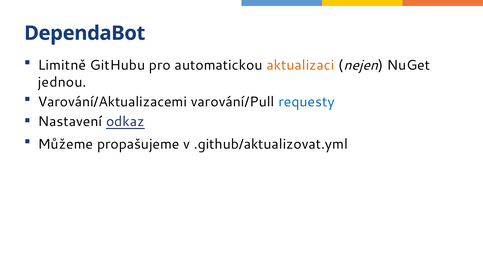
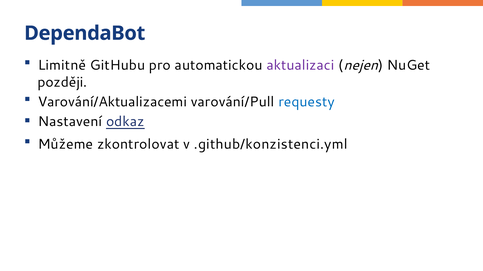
aktualizaci colour: orange -> purple
jednou: jednou -> později
propašujeme: propašujeme -> zkontrolovat
.github/aktualizovat.yml: .github/aktualizovat.yml -> .github/konzistenci.yml
